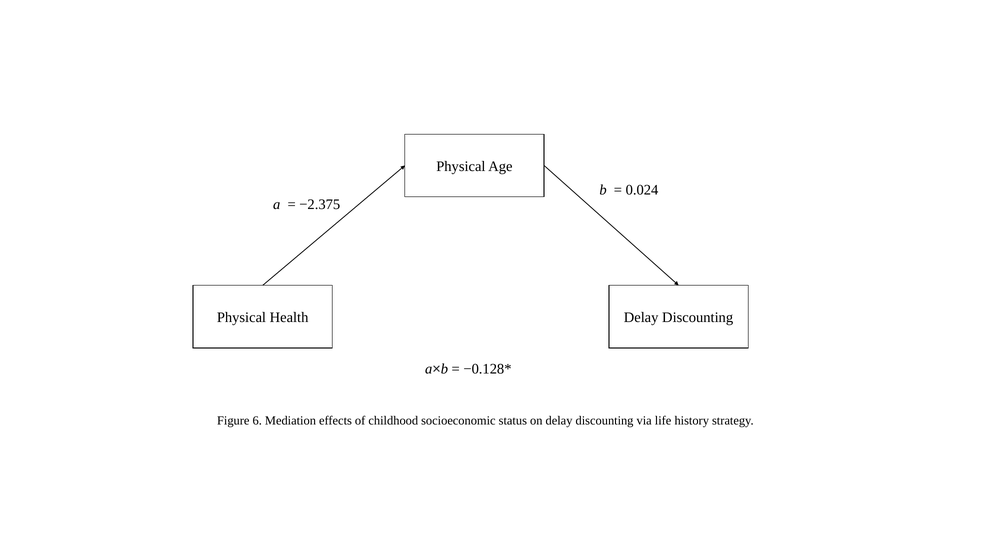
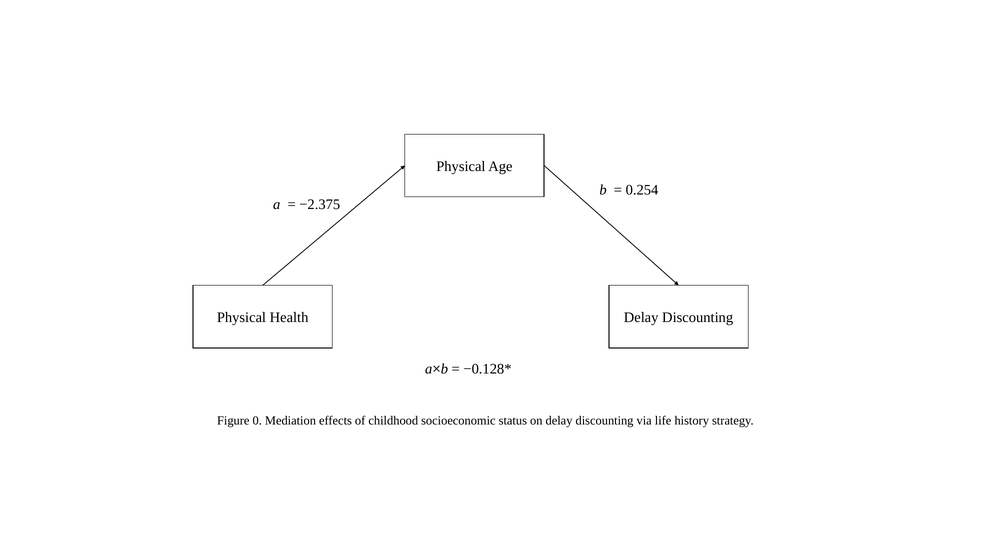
0.024: 0.024 -> 0.254
6: 6 -> 0
